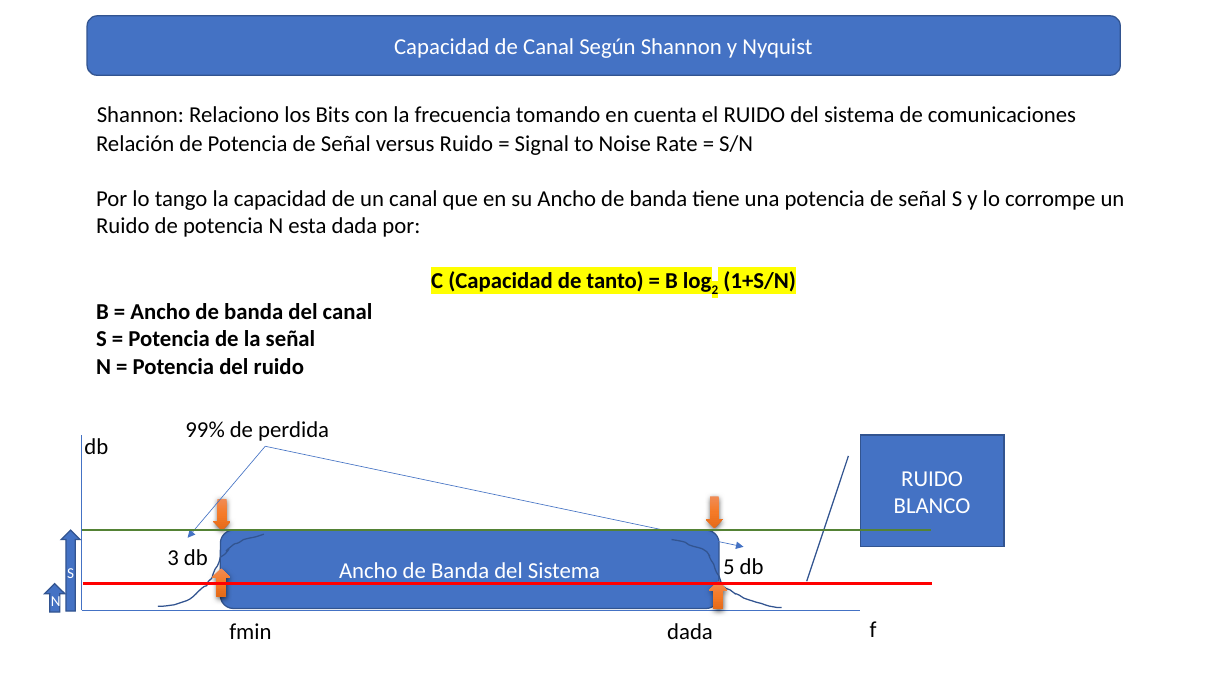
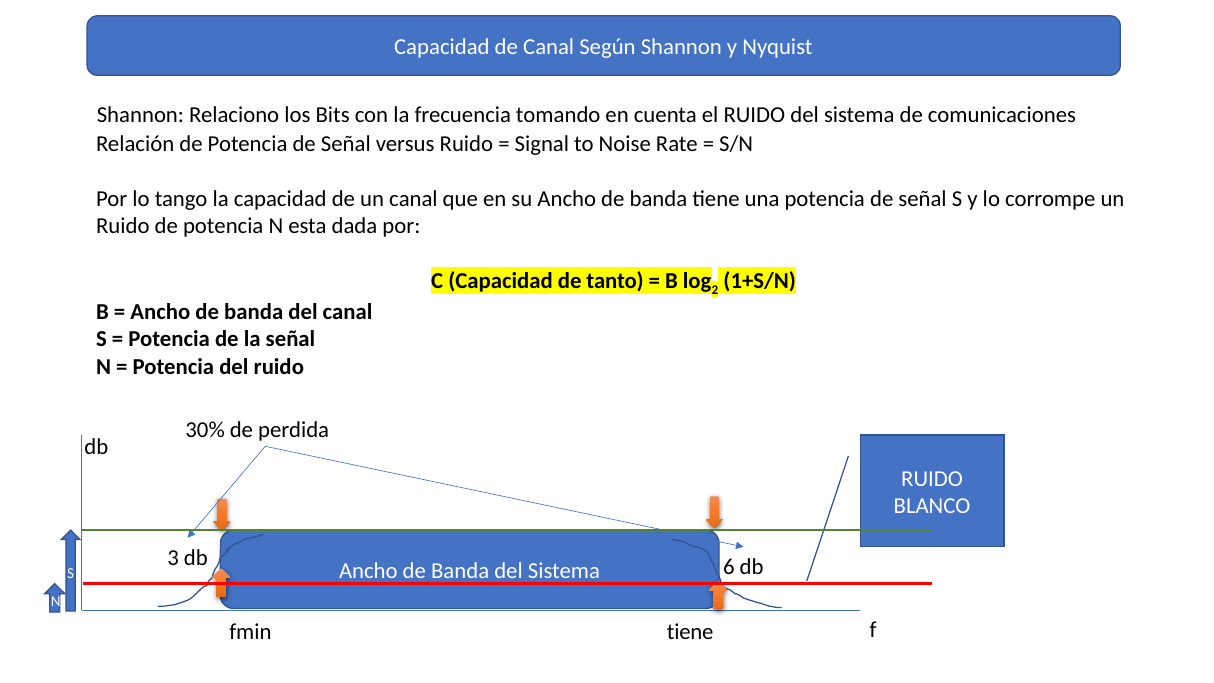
99%: 99% -> 30%
5: 5 -> 6
fmin dada: dada -> tiene
